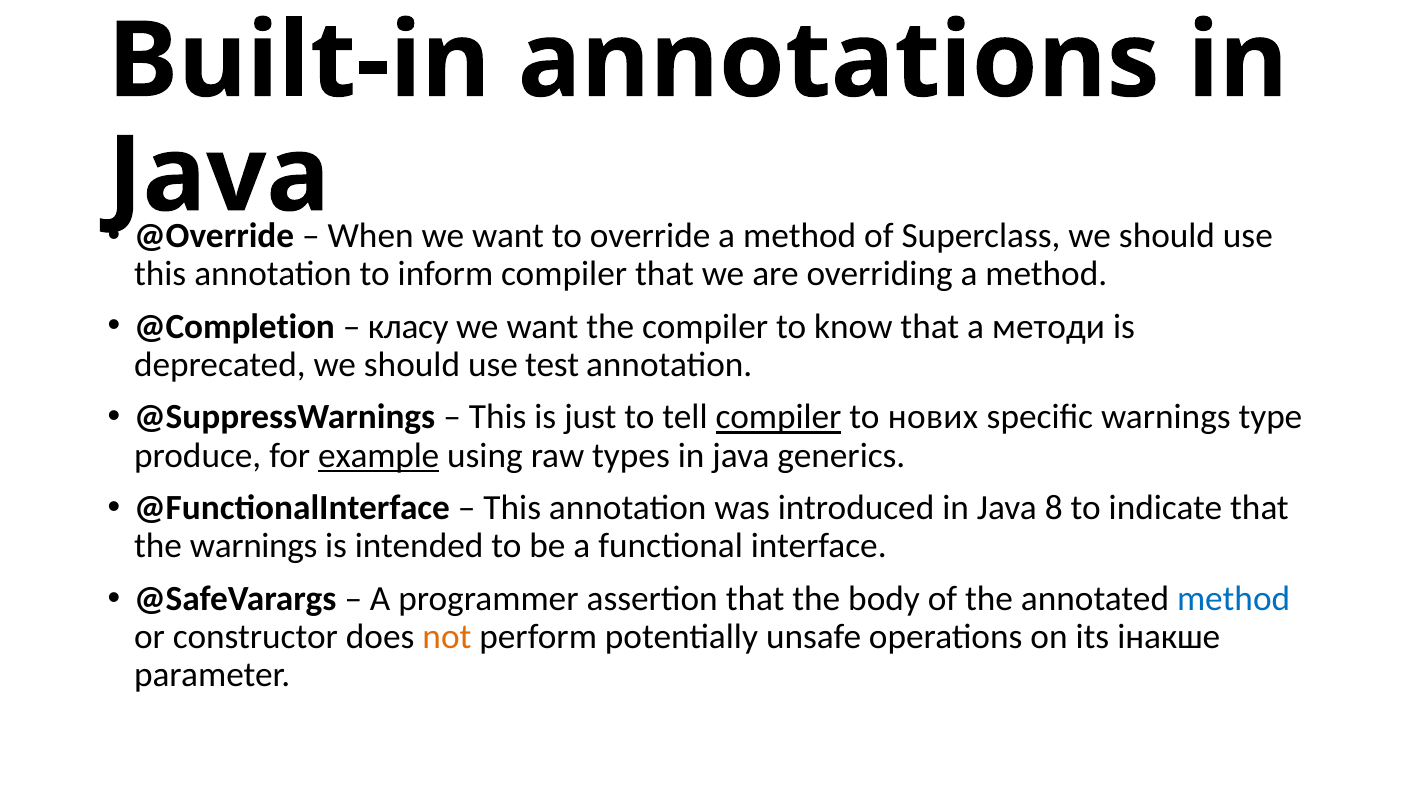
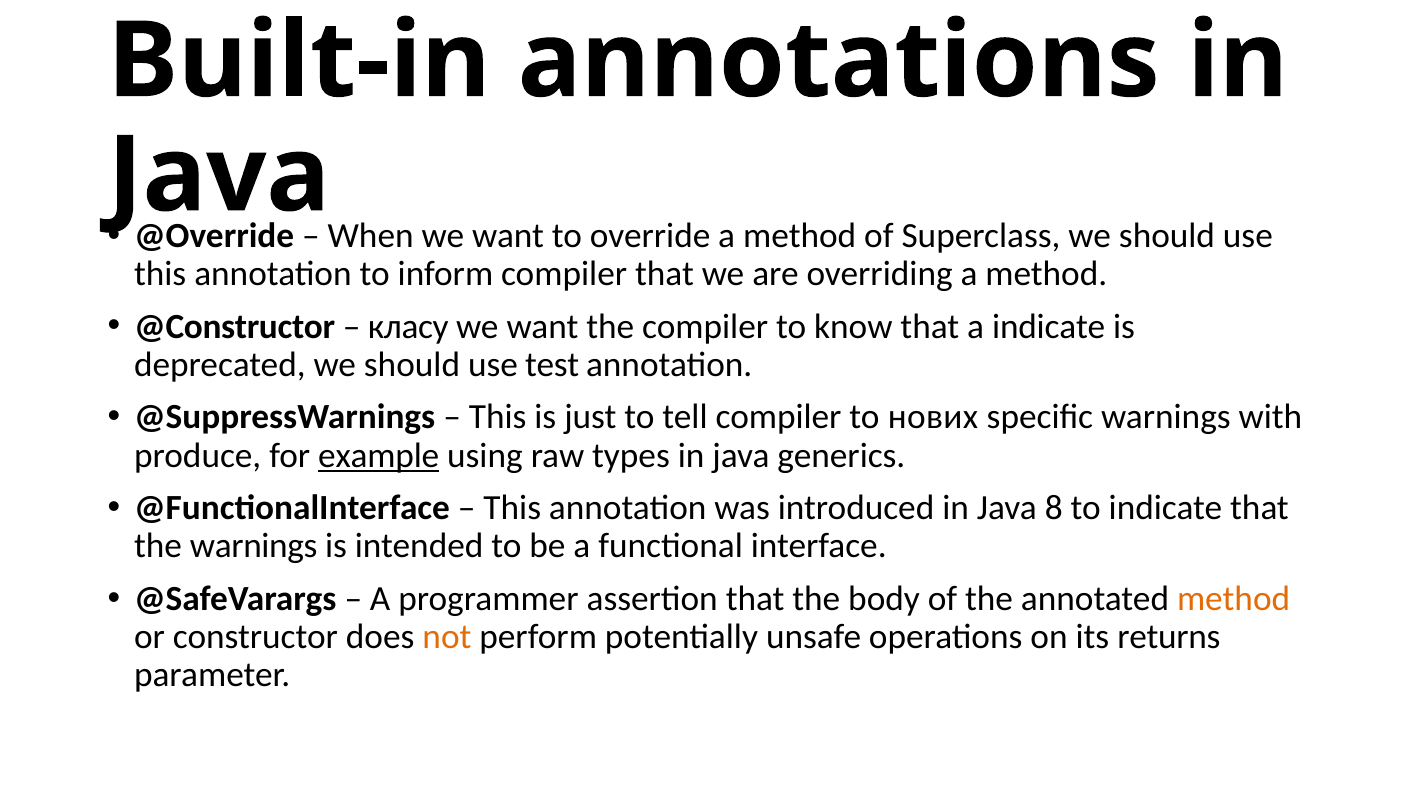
@Completion: @Completion -> @Constructor
a методи: методи -> indicate
compiler at (779, 417) underline: present -> none
type: type -> with
method at (1234, 599) colour: blue -> orange
інакше: інакше -> returns
